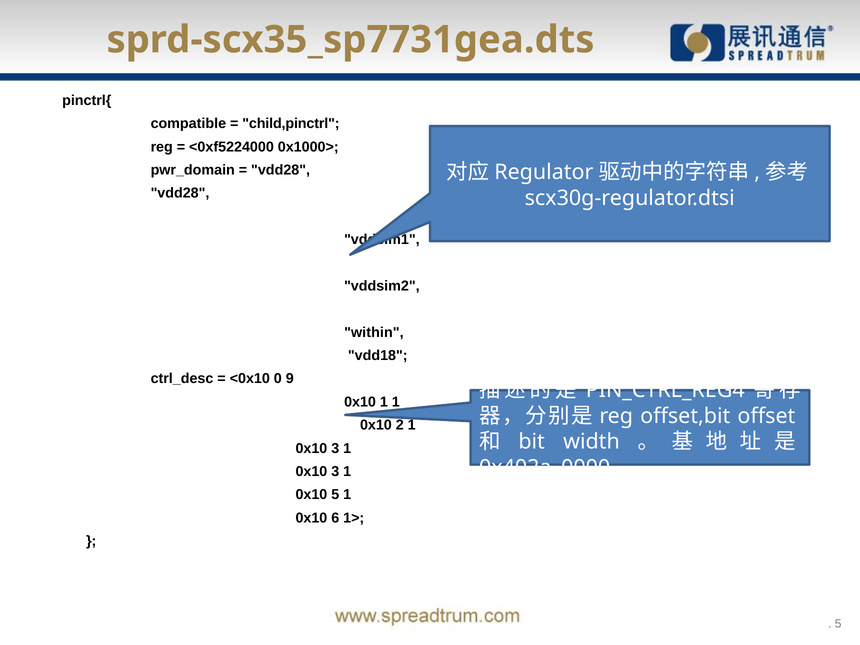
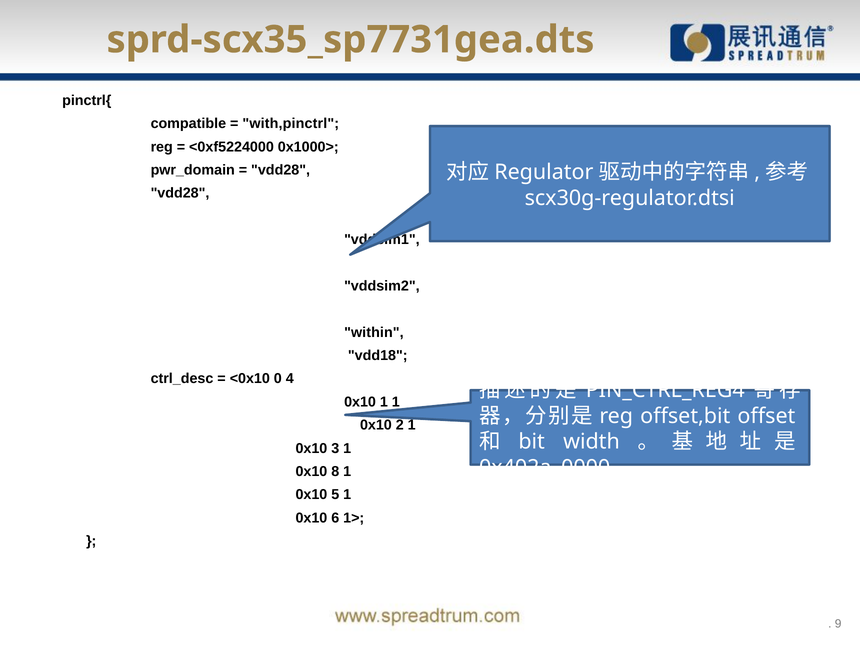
child,pinctrl: child,pinctrl -> with,pinctrl
9: 9 -> 4
3 at (335, 471): 3 -> 8
5 at (838, 624): 5 -> 9
